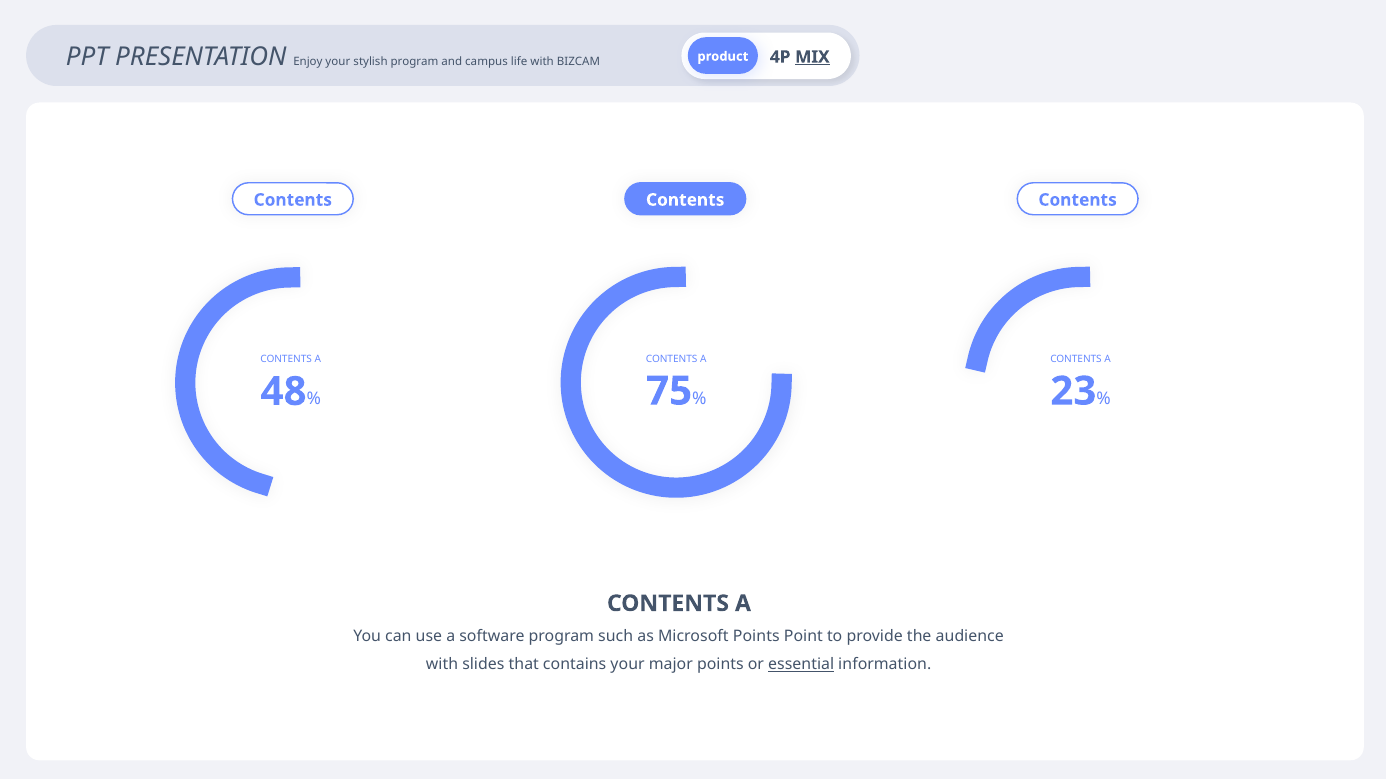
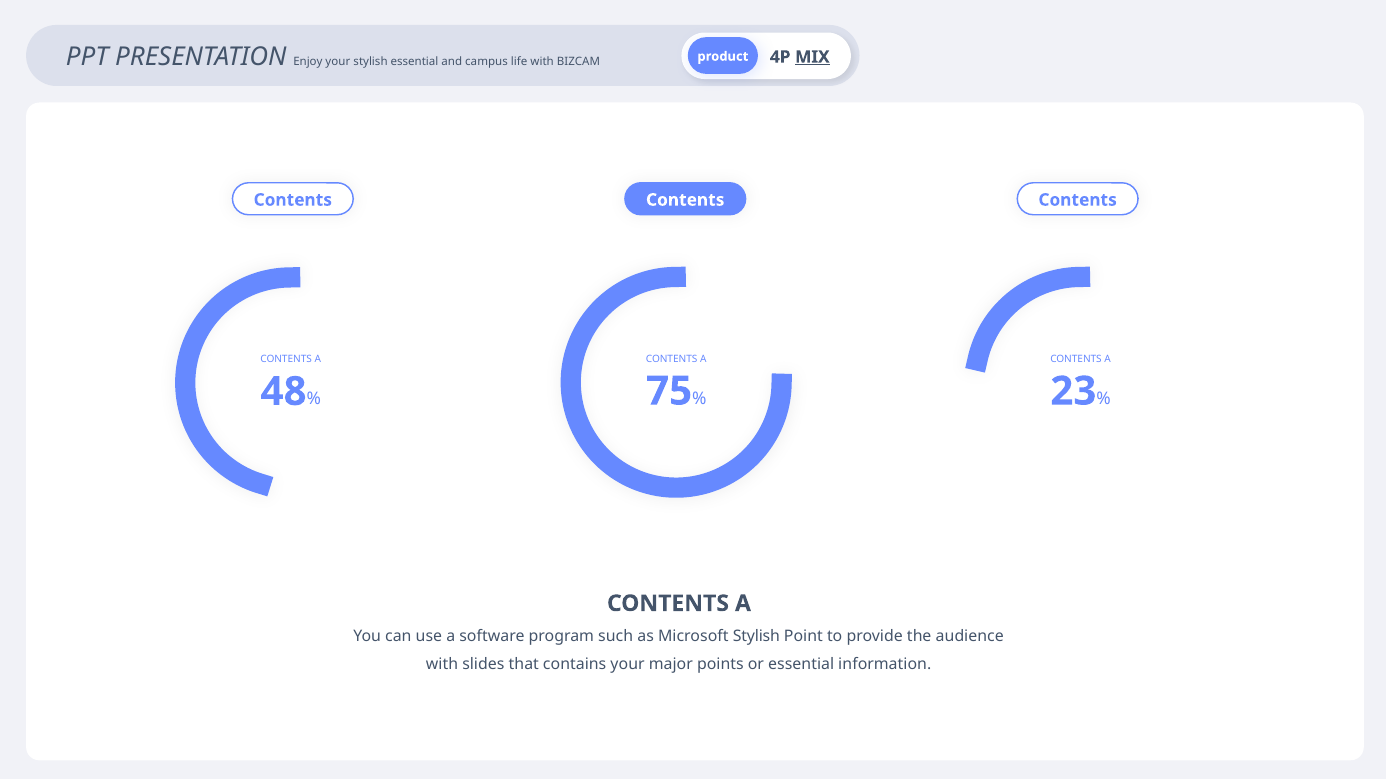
stylish program: program -> essential
Microsoft Points: Points -> Stylish
essential at (801, 665) underline: present -> none
